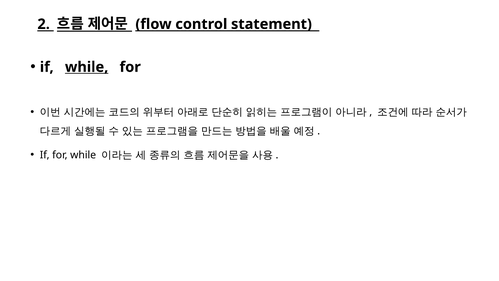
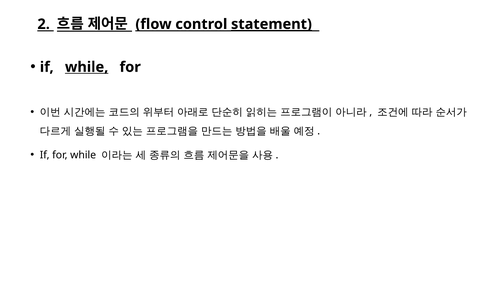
statement underline: none -> present
